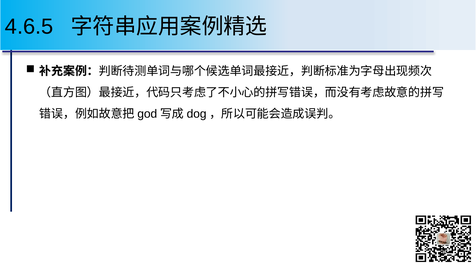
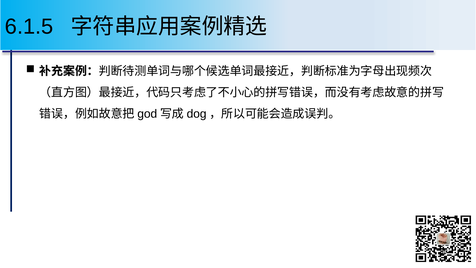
4.6.5: 4.6.5 -> 6.1.5
